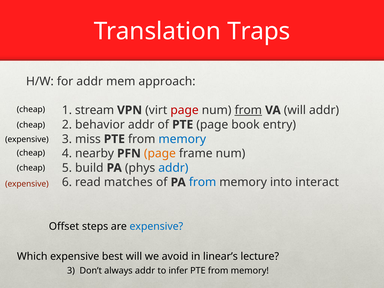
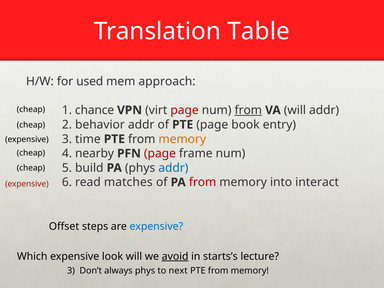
Traps: Traps -> Table
for addr: addr -> used
stream: stream -> chance
miss: miss -> time
memory at (182, 139) colour: blue -> orange
page at (160, 153) colour: orange -> red
from at (203, 182) colour: blue -> red
best: best -> look
avoid underline: none -> present
linear’s: linear’s -> starts’s
always addr: addr -> phys
infer: infer -> next
